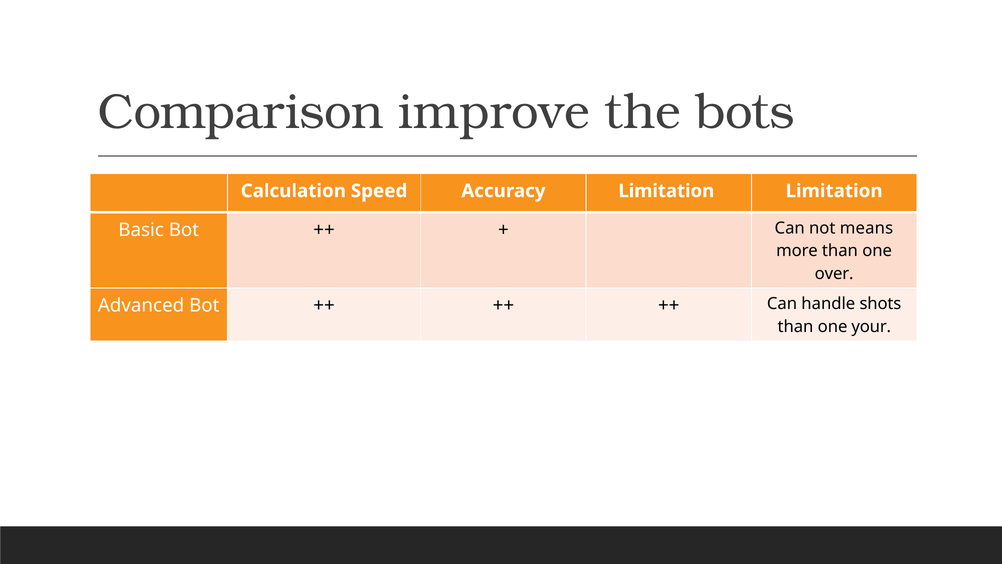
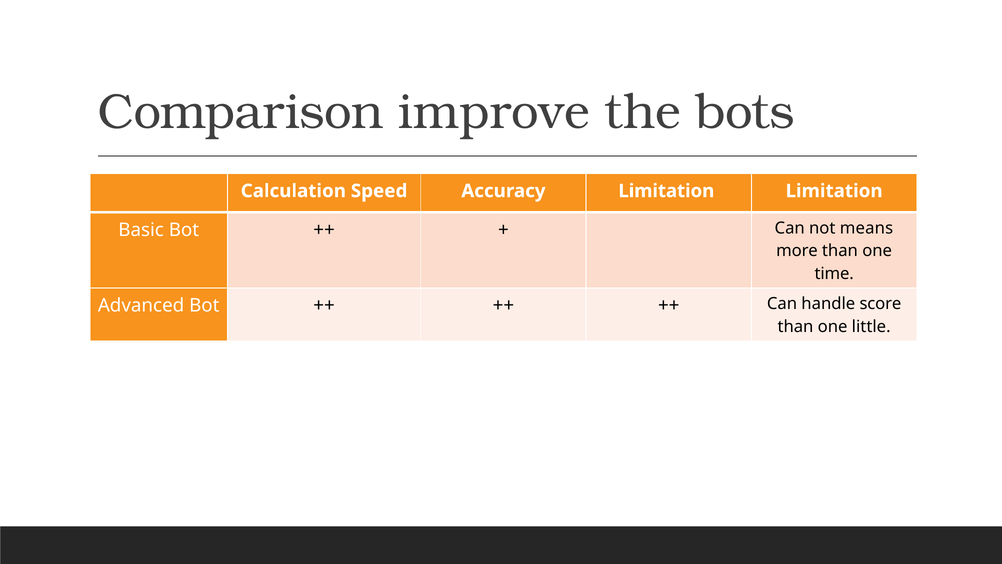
over: over -> time
shots: shots -> score
your: your -> little
